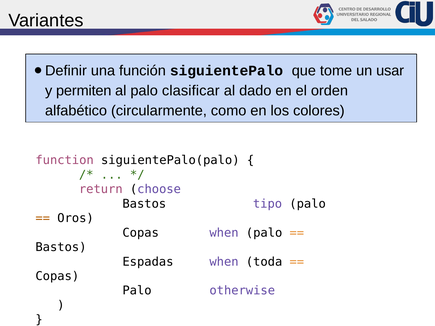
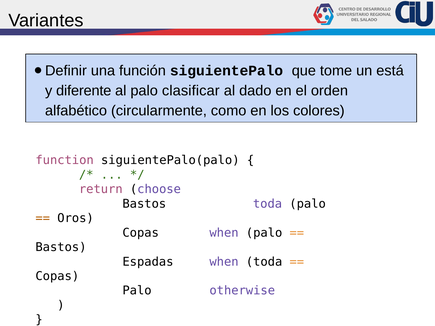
usar: usar -> está
permiten: permiten -> diferente
Bastos tipo: tipo -> toda
